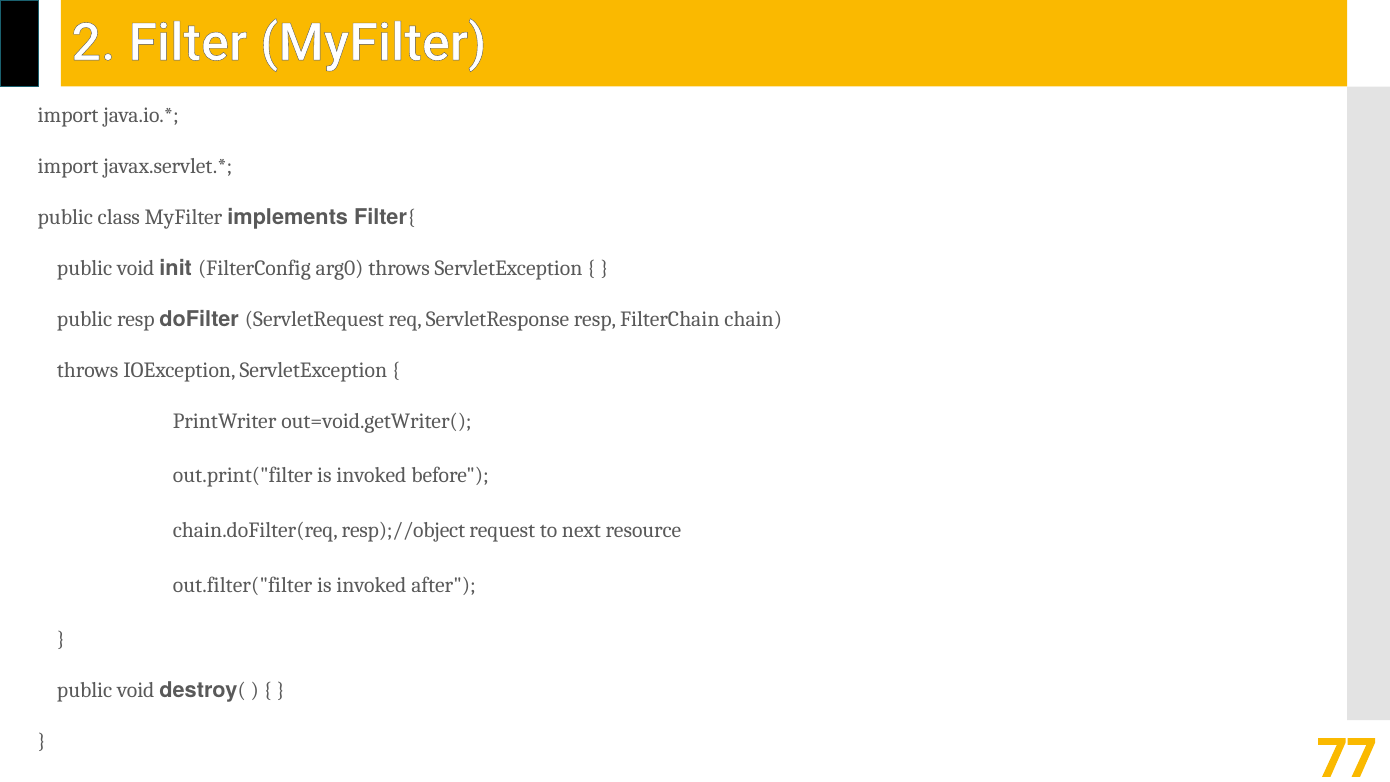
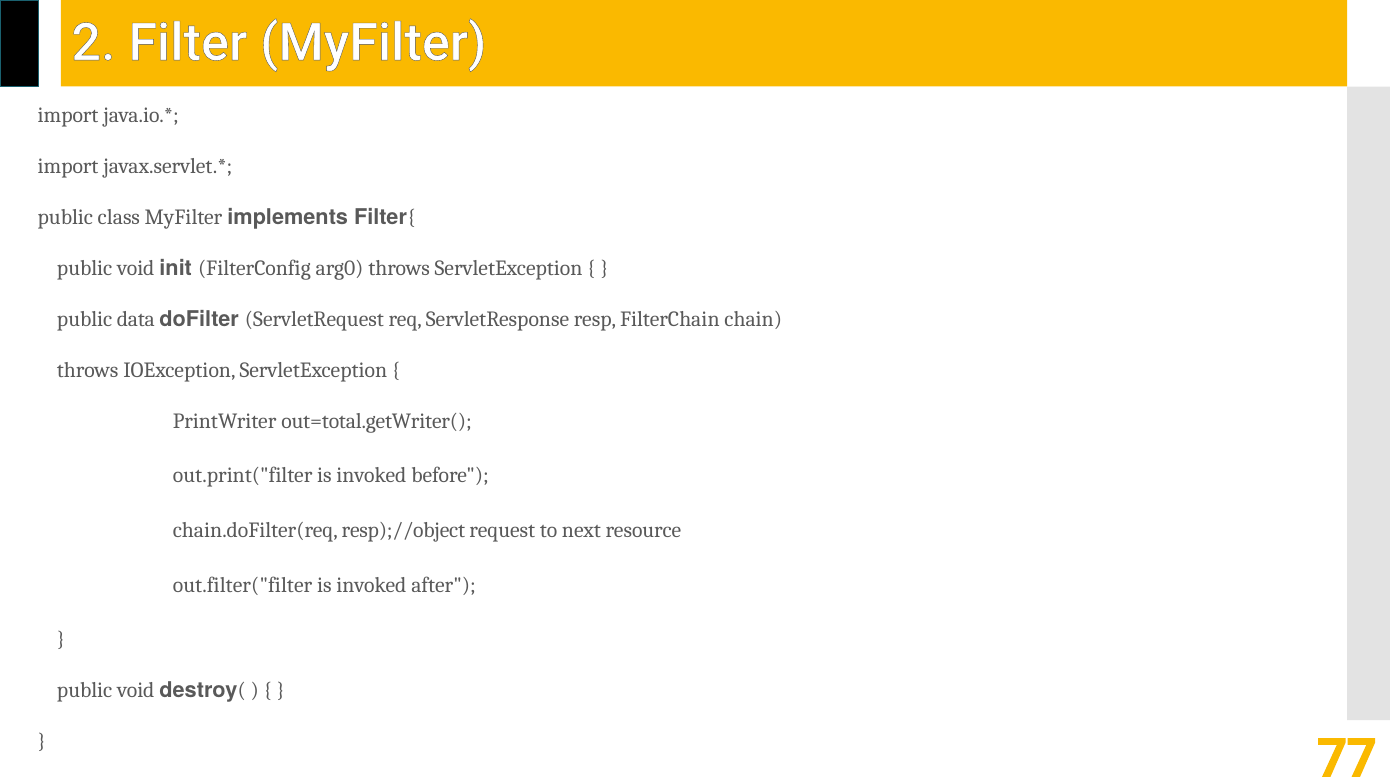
public resp: resp -> data
out=void.getWriter(: out=void.getWriter( -> out=total.getWriter(
